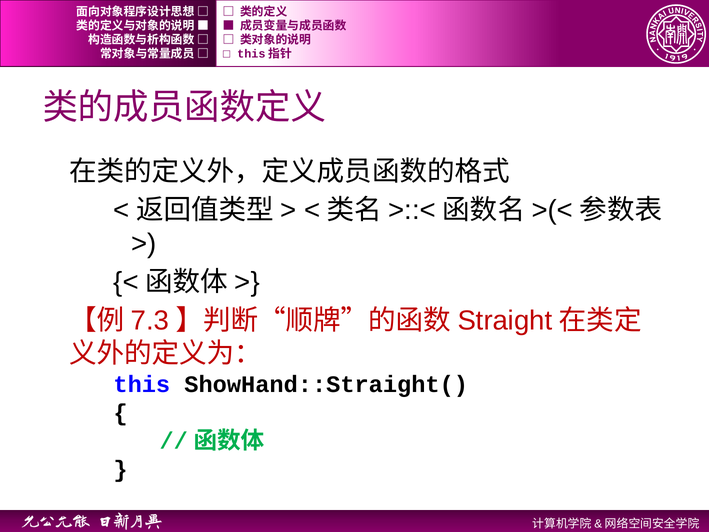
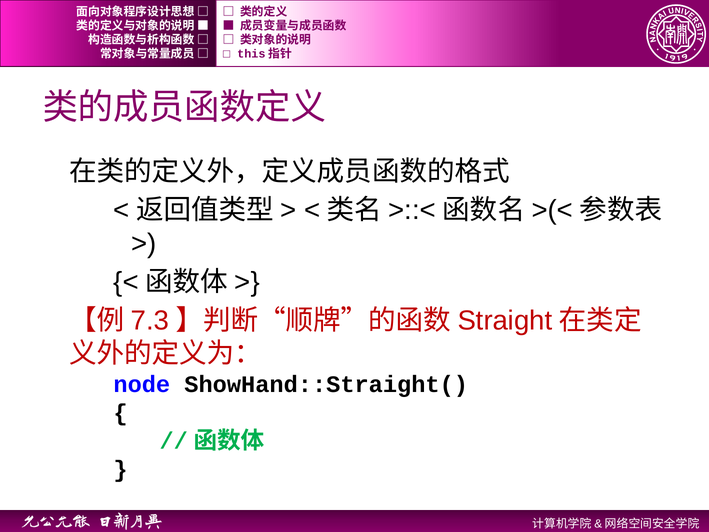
this: this -> node
